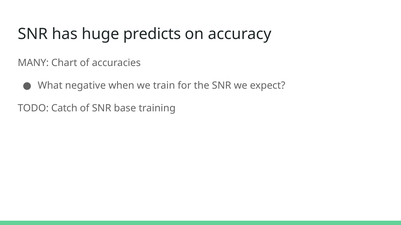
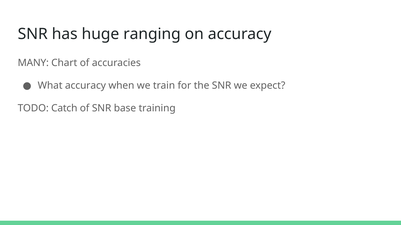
predicts: predicts -> ranging
What negative: negative -> accuracy
